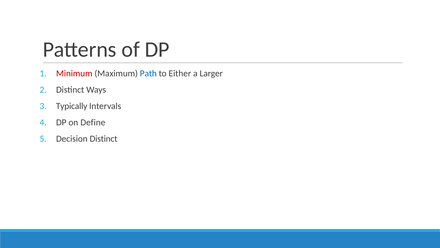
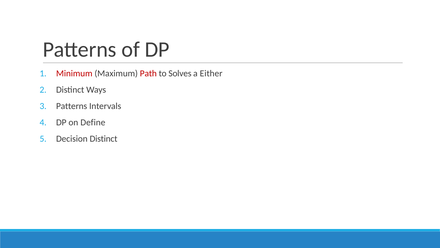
Path colour: blue -> red
Either: Either -> Solves
Larger: Larger -> Either
Typically at (72, 106): Typically -> Patterns
